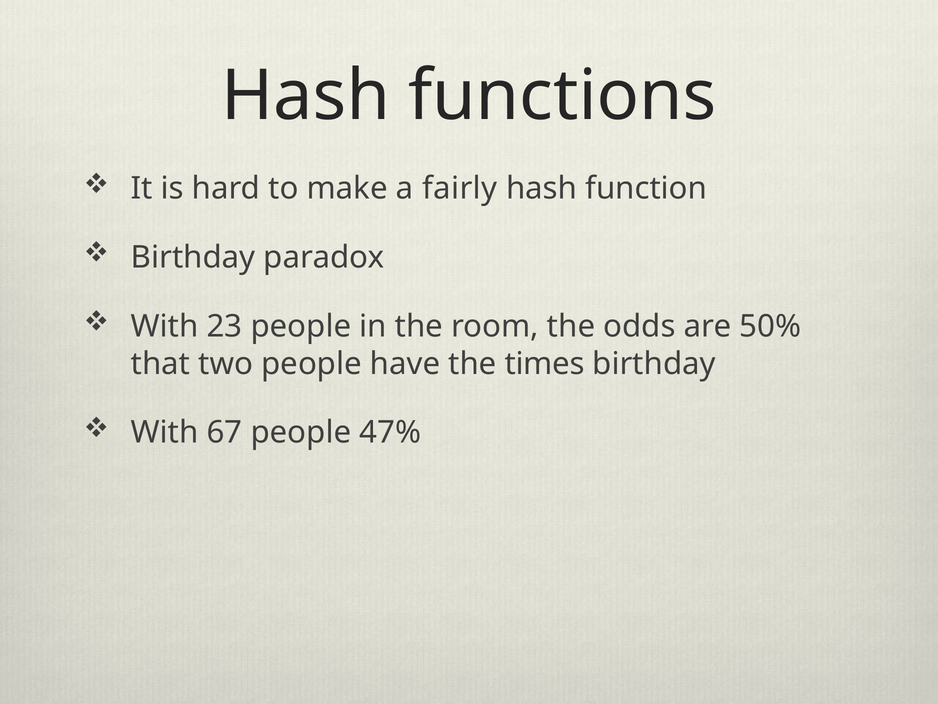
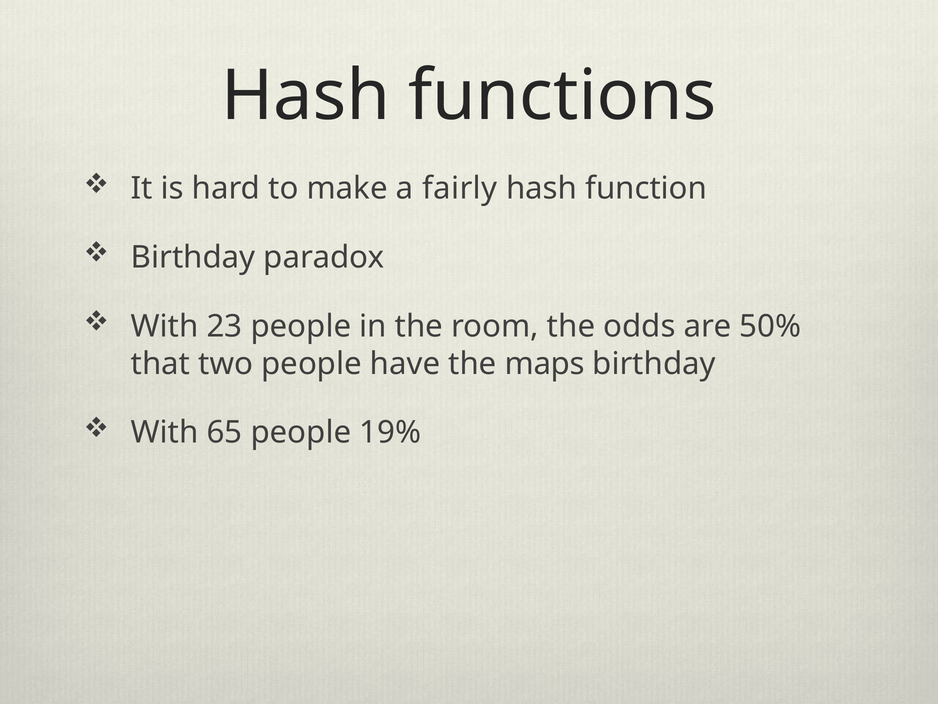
times: times -> maps
67: 67 -> 65
47%: 47% -> 19%
